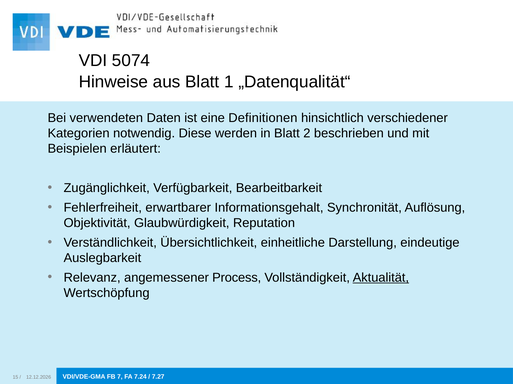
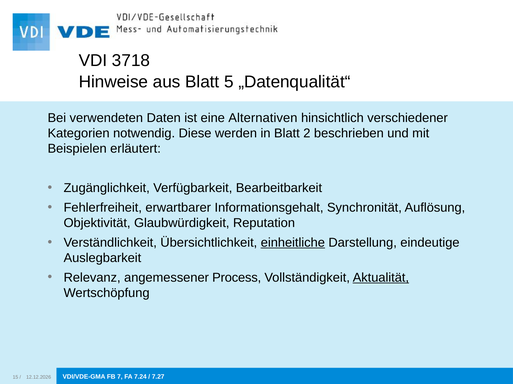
5074: 5074 -> 3718
1: 1 -> 5
Definitionen: Definitionen -> Alternativen
einheitliche underline: none -> present
